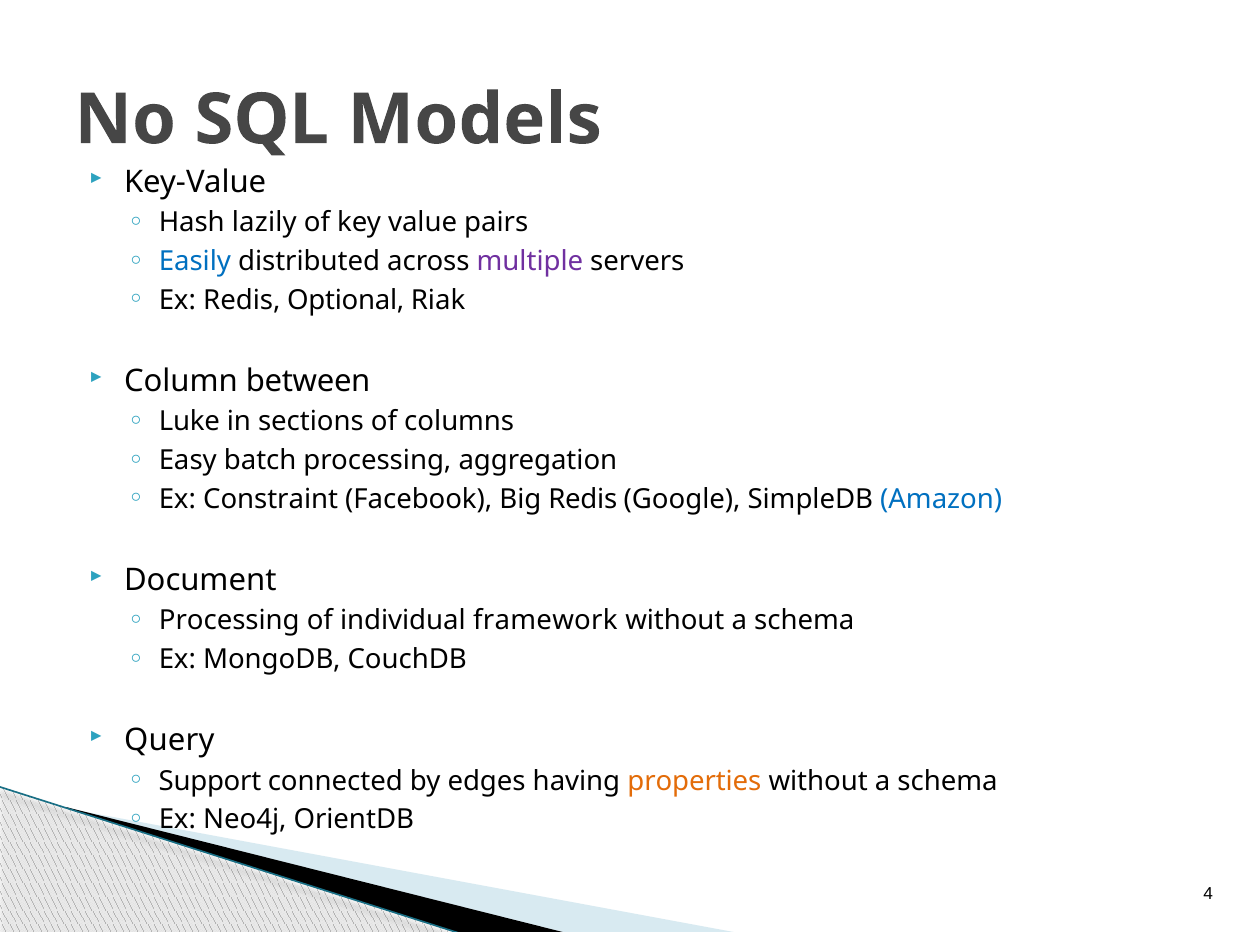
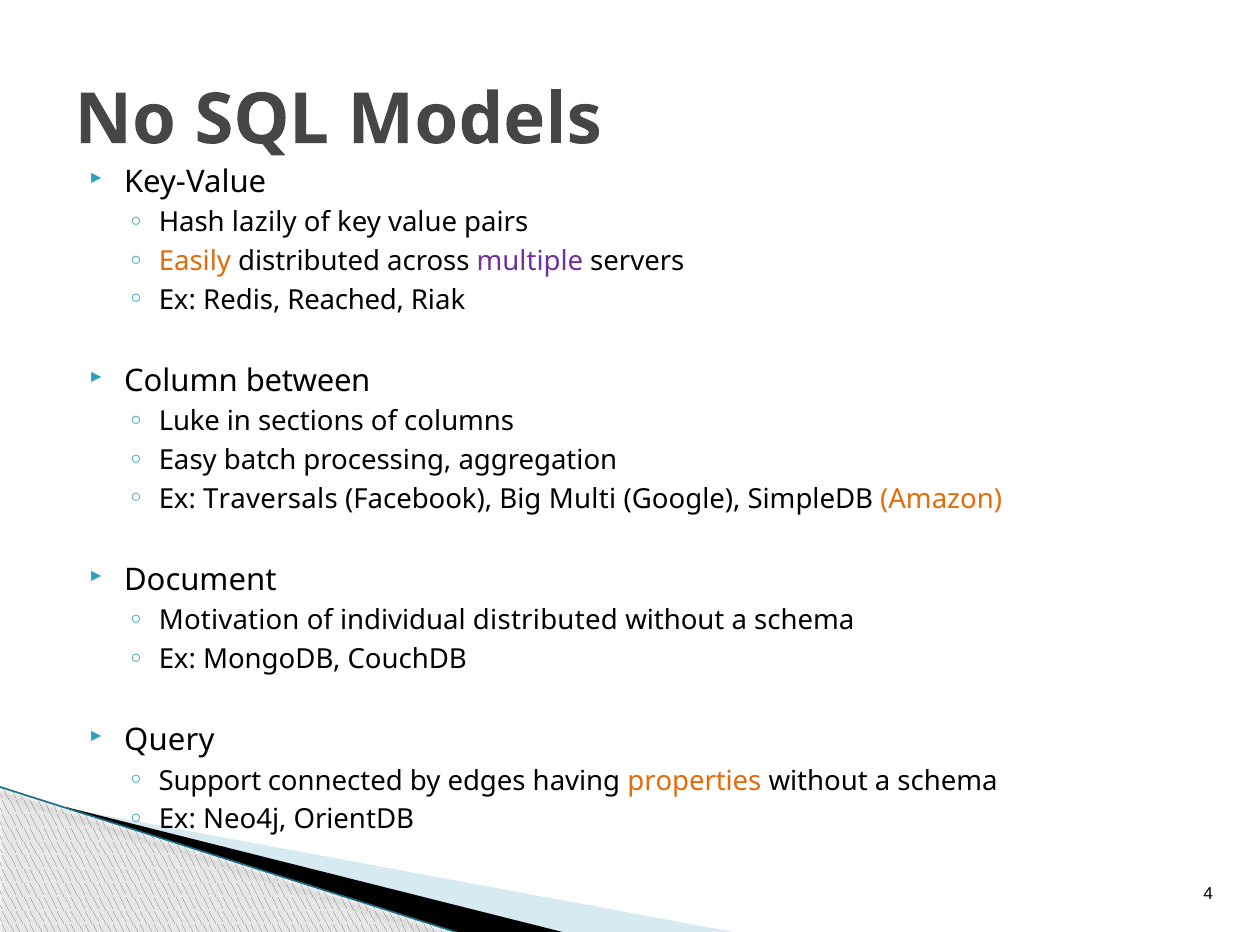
Easily colour: blue -> orange
Optional: Optional -> Reached
Constraint: Constraint -> Traversals
Big Redis: Redis -> Multi
Amazon colour: blue -> orange
Processing at (229, 621): Processing -> Motivation
individual framework: framework -> distributed
